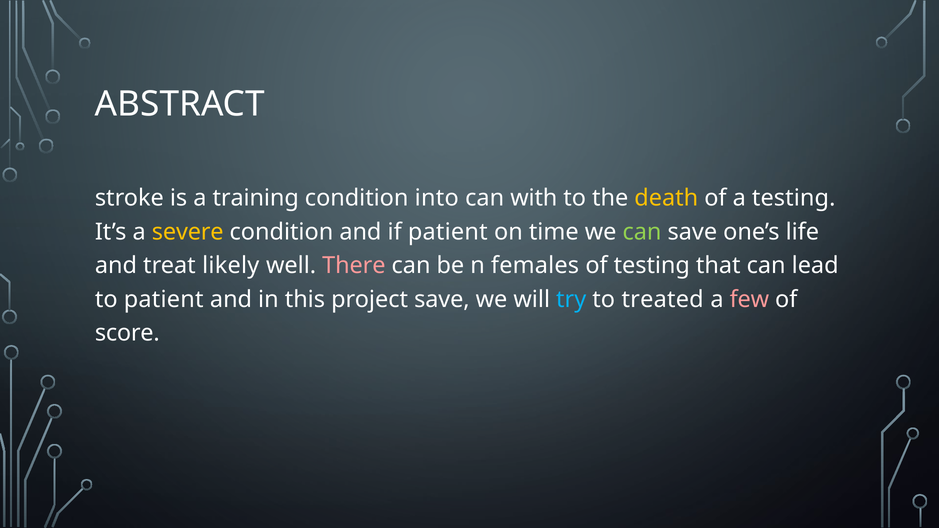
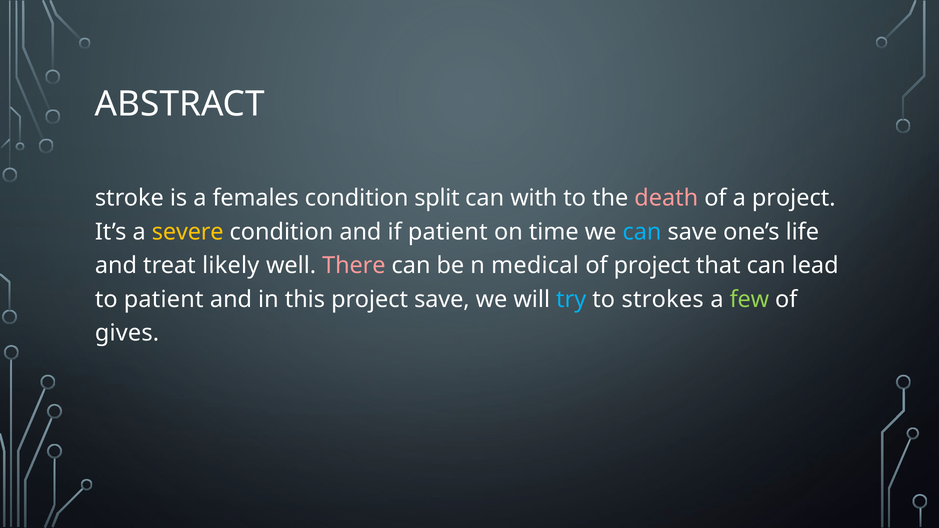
training: training -> females
into: into -> split
death colour: yellow -> pink
a testing: testing -> project
can at (642, 232) colour: light green -> light blue
females: females -> medical
of testing: testing -> project
treated: treated -> strokes
few colour: pink -> light green
score: score -> gives
